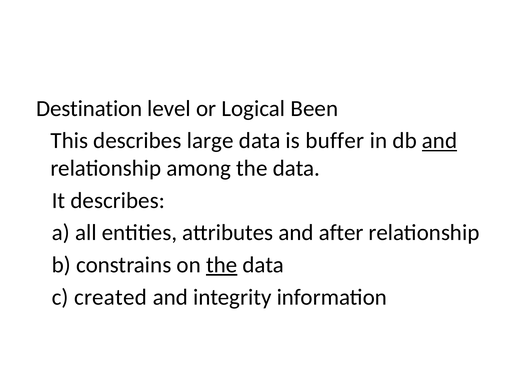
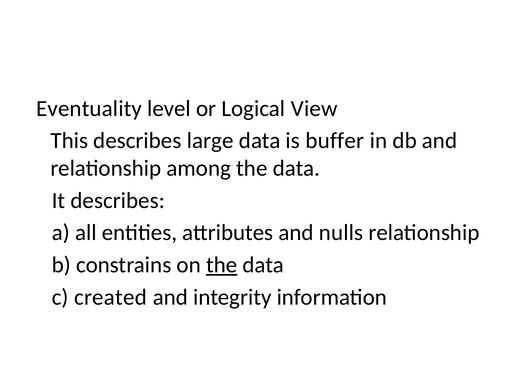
Destination: Destination -> Eventuality
Been: Been -> View
and at (440, 141) underline: present -> none
after: after -> nulls
